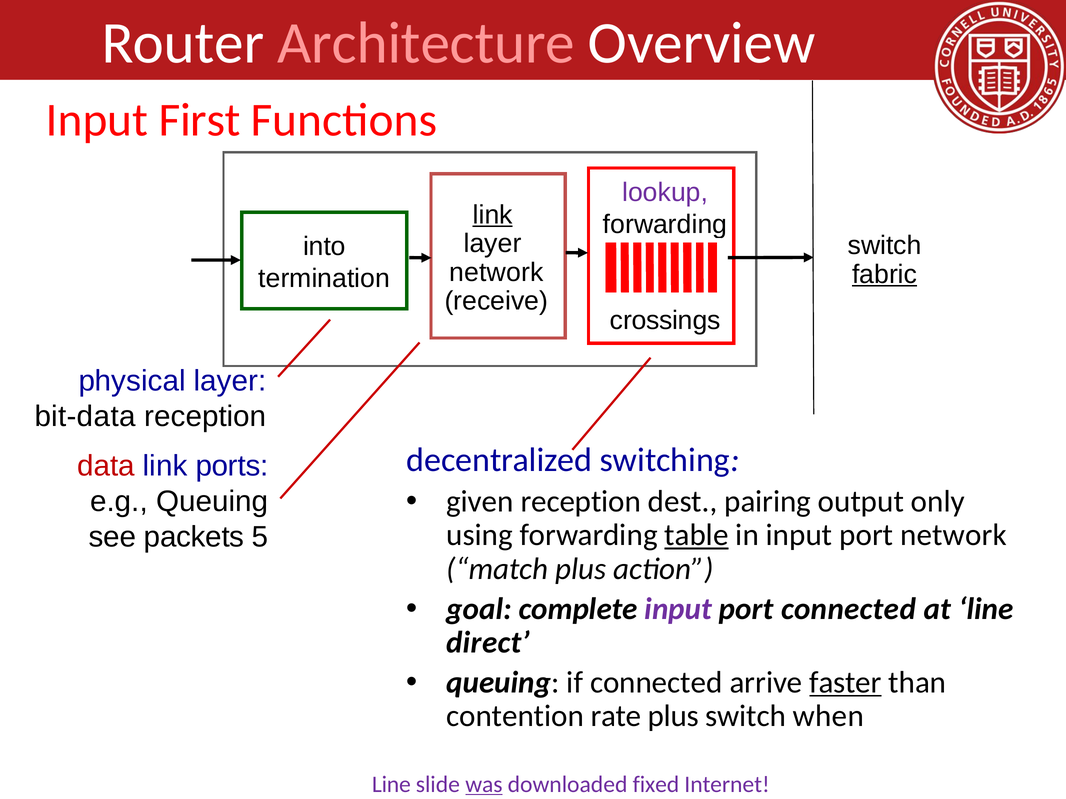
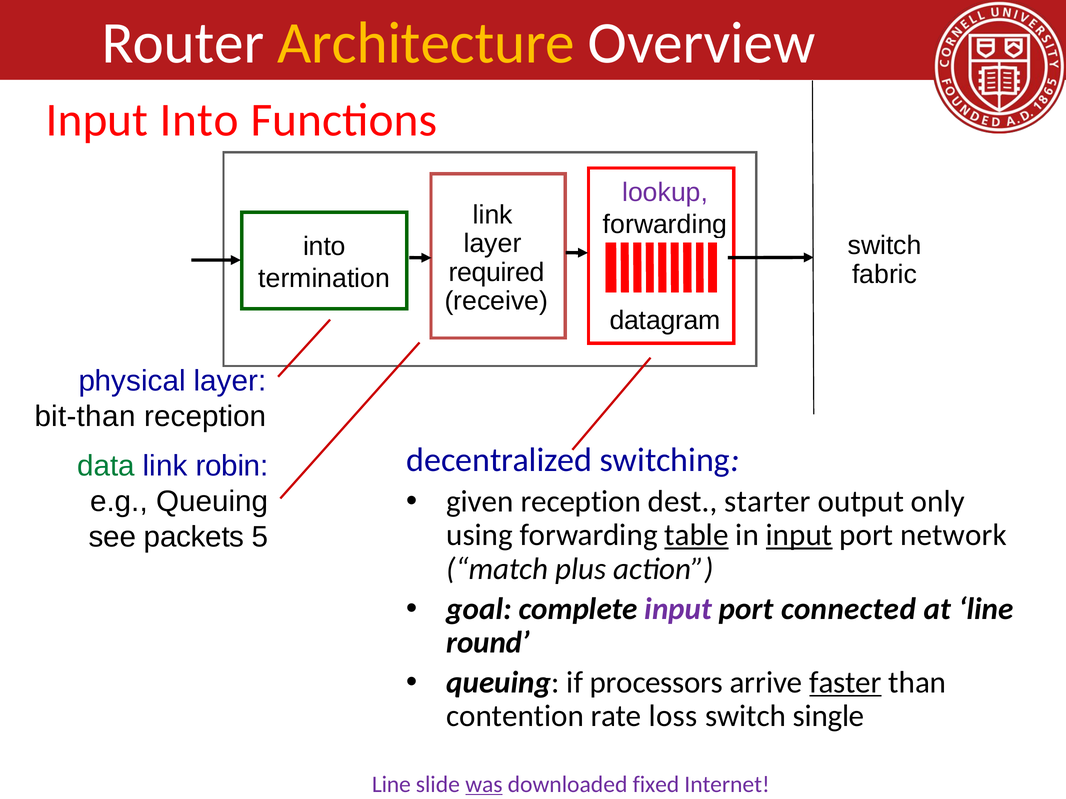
Architecture colour: pink -> yellow
Input First: First -> Into
link at (493, 215) underline: present -> none
network at (496, 273): network -> required
fabric underline: present -> none
crossings: crossings -> datagram
bit-data: bit-data -> bit-than
data colour: red -> green
ports: ports -> robin
pairing: pairing -> starter
input at (799, 536) underline: none -> present
direct: direct -> round
if connected: connected -> processors
rate plus: plus -> loss
when: when -> single
